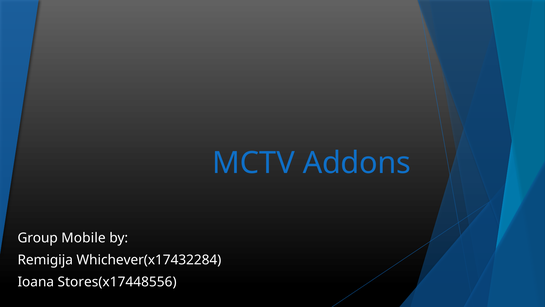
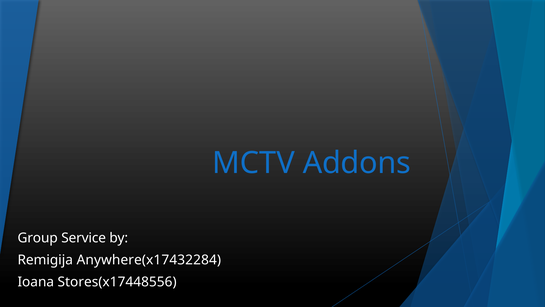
Mobile: Mobile -> Service
Whichever(x17432284: Whichever(x17432284 -> Anywhere(x17432284
